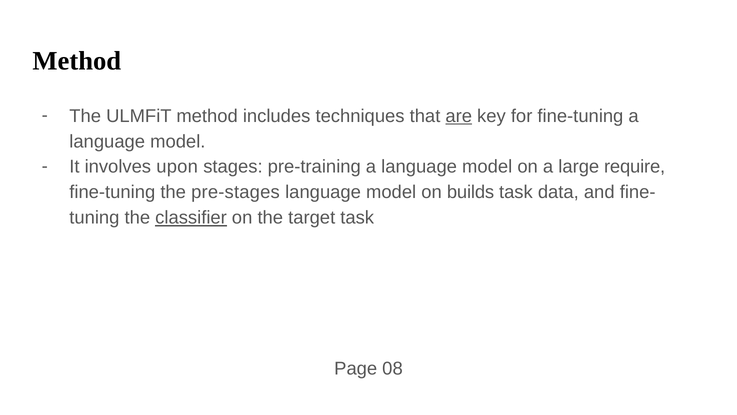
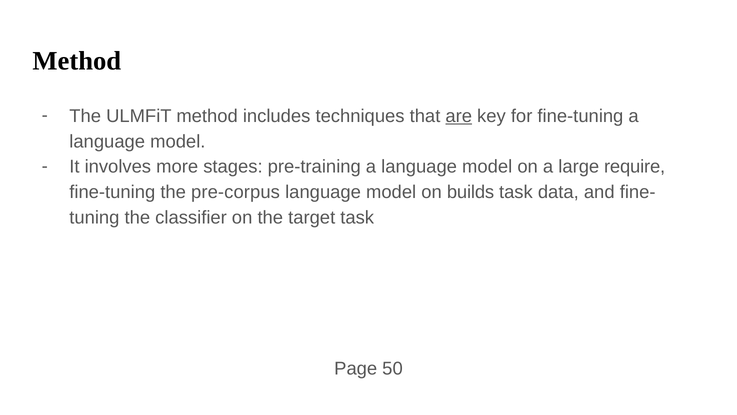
upon: upon -> more
pre-stages: pre-stages -> pre-corpus
classifier underline: present -> none
08: 08 -> 50
